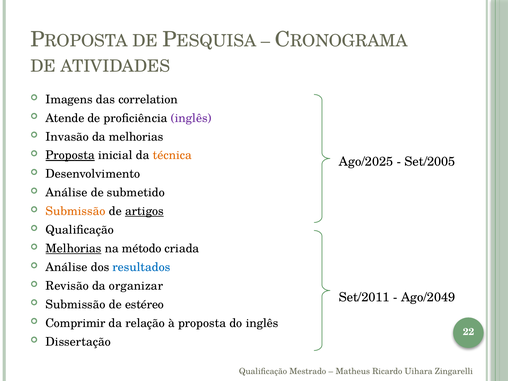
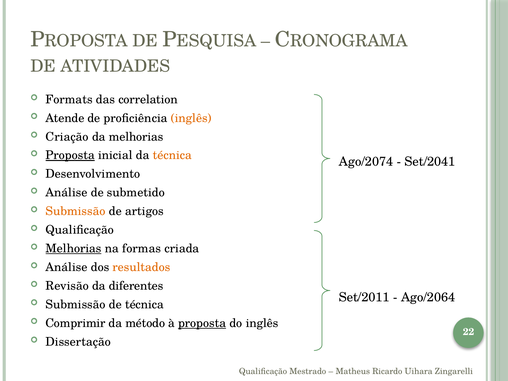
Imagens: Imagens -> Formats
inglês at (191, 118) colour: purple -> orange
Invasão: Invasão -> Criação
Ago/2025: Ago/2025 -> Ago/2074
Set/2005: Set/2005 -> Set/2041
artigos underline: present -> none
método: método -> formas
resultados colour: blue -> orange
organizar: organizar -> diferentes
Ago/2049: Ago/2049 -> Ago/2064
de estéreo: estéreo -> técnica
relação: relação -> método
proposta at (202, 323) underline: none -> present
